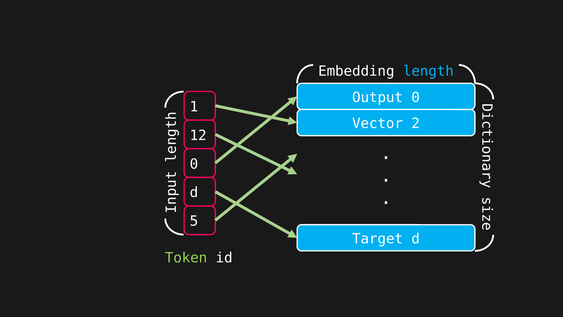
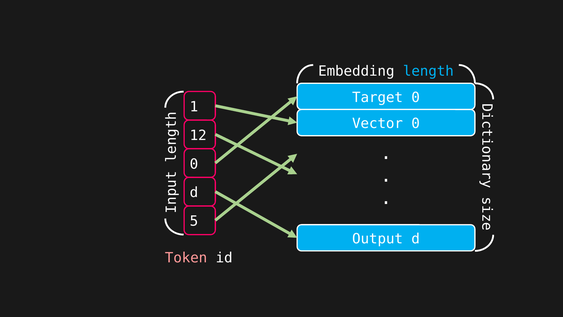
Output: Output -> Target
Vector 2: 2 -> 0
Target: Target -> Output
Token colour: light green -> pink
